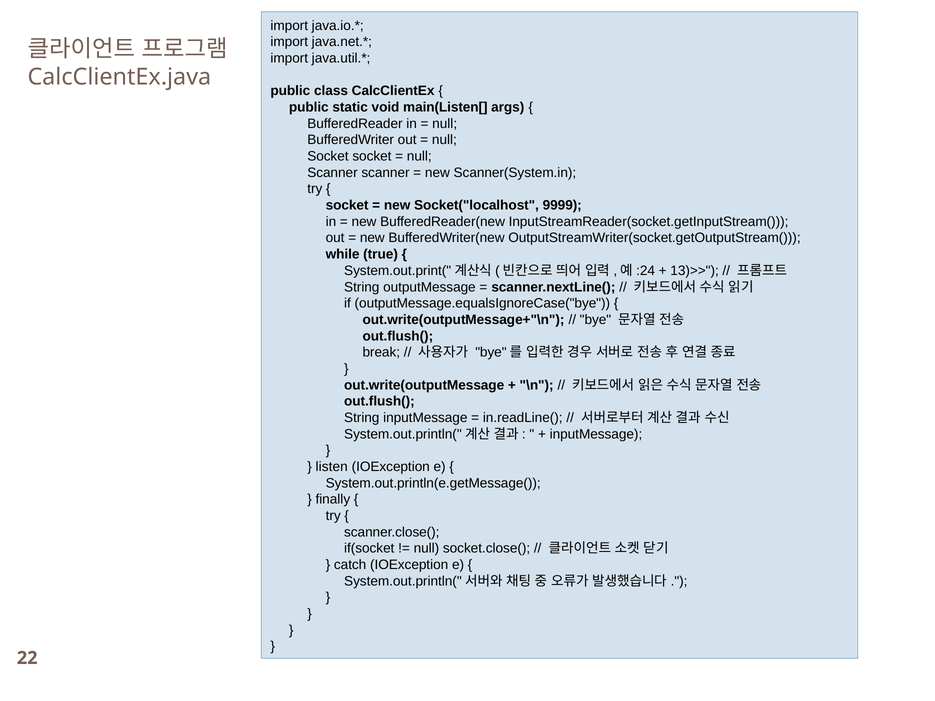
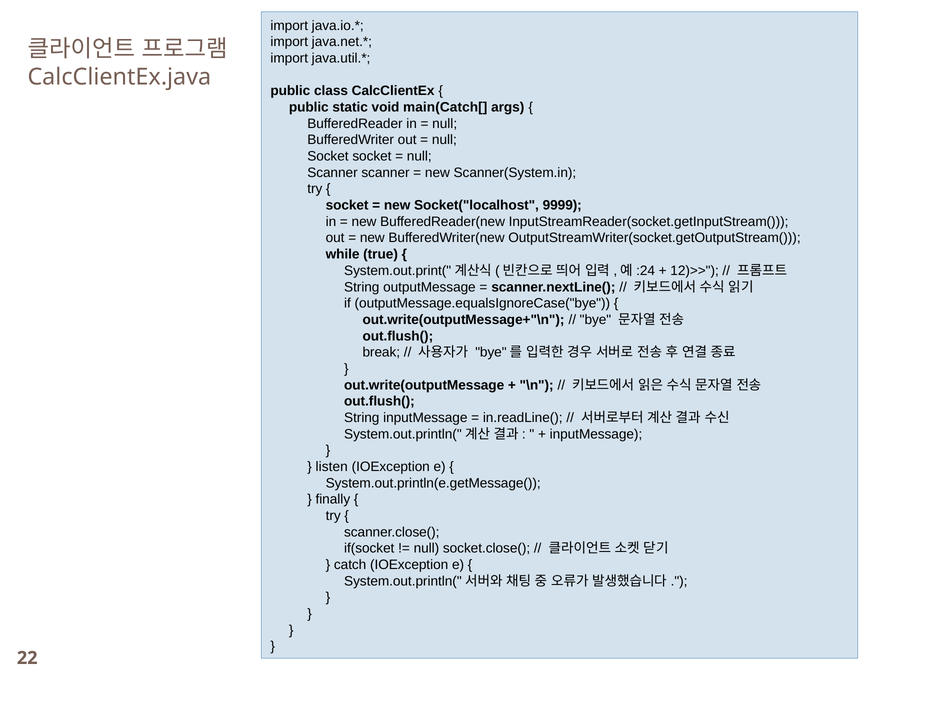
main(Listen[: main(Listen[ -> main(Catch[
13)>>: 13)>> -> 12)>>
